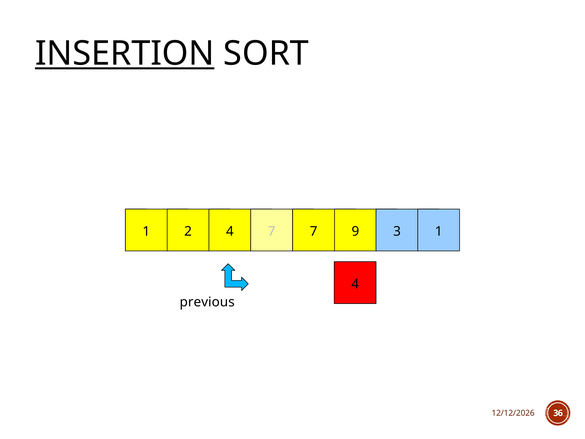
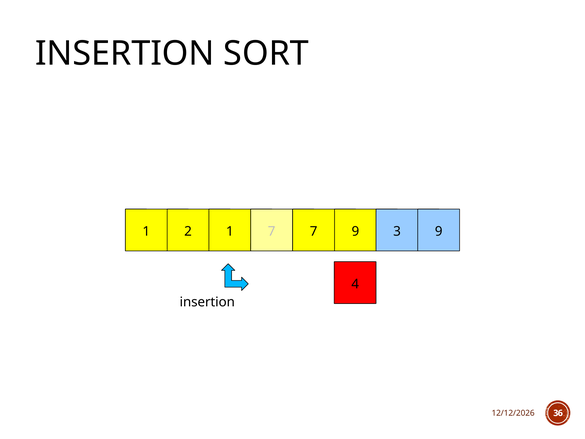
INSERTION at (125, 54) underline: present -> none
2 4: 4 -> 1
3 1: 1 -> 9
previous at (207, 302): previous -> insertion
